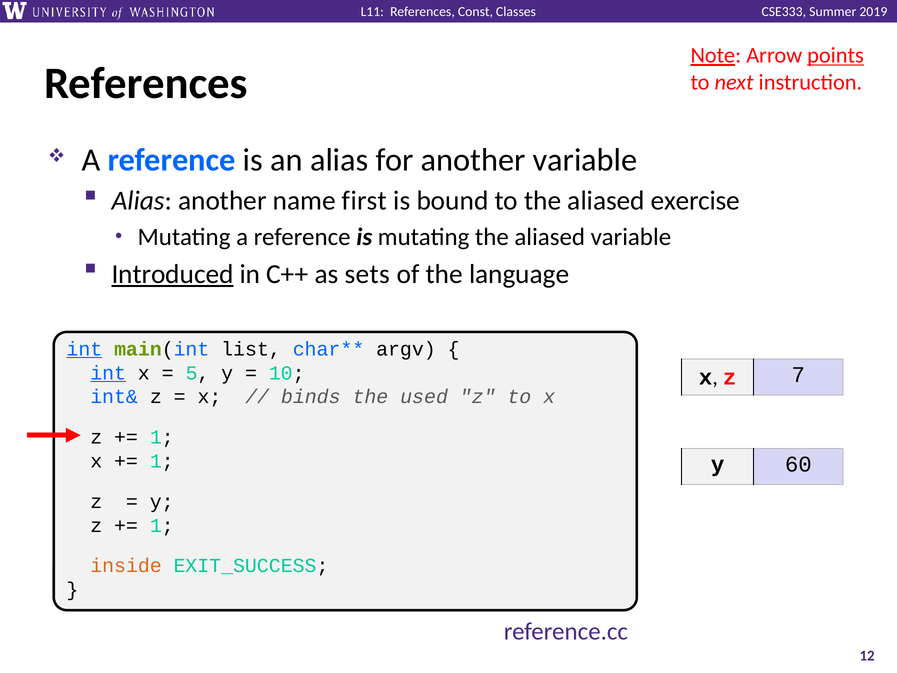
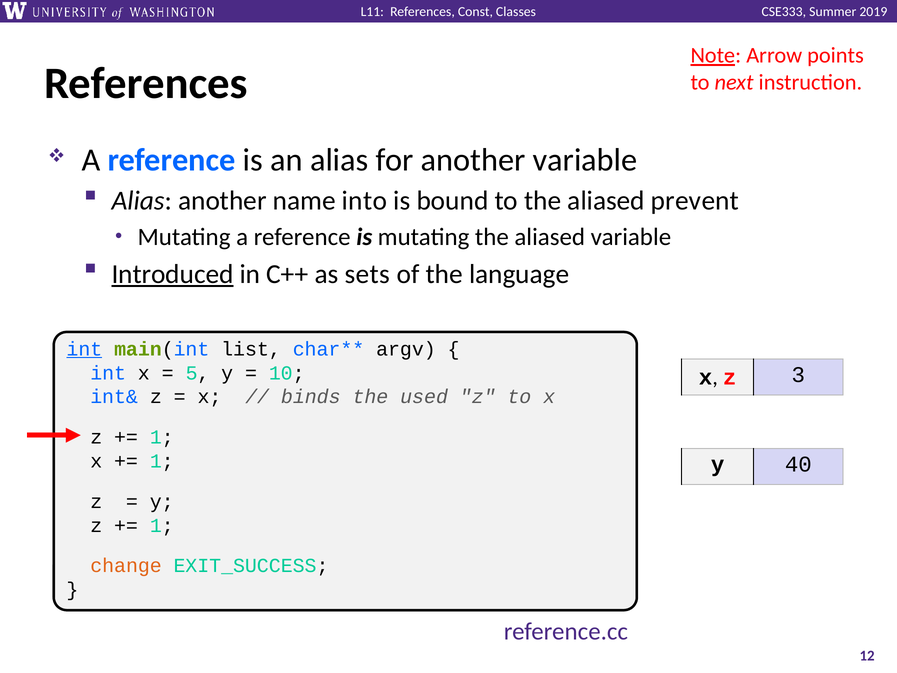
points underline: present -> none
first: first -> into
exercise: exercise -> prevent
int at (108, 373) underline: present -> none
7: 7 -> 3
60: 60 -> 40
inside: inside -> change
